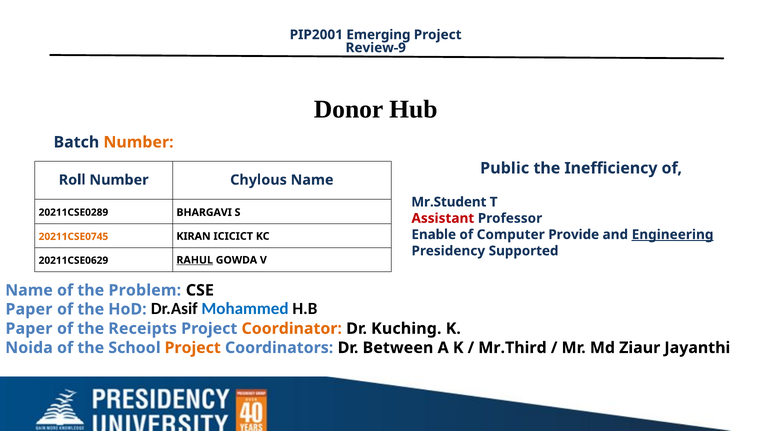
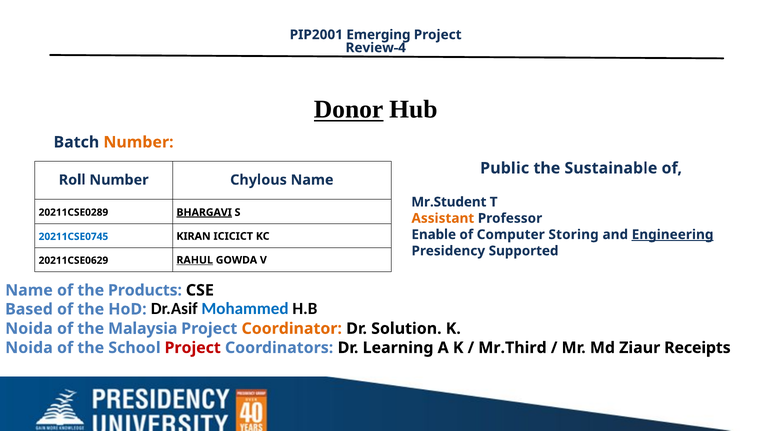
Review-9: Review-9 -> Review-4
Donor underline: none -> present
Inefficiency: Inefficiency -> Sustainable
BHARGAVI underline: none -> present
Assistant colour: red -> orange
Provide: Provide -> Storing
20211CSE0745 colour: orange -> blue
Problem: Problem -> Products
Paper at (29, 310): Paper -> Based
Paper at (29, 329): Paper -> Noida
Receipts: Receipts -> Malaysia
Kuching: Kuching -> Solution
Project at (193, 348) colour: orange -> red
Between: Between -> Learning
Jayanthi: Jayanthi -> Receipts
